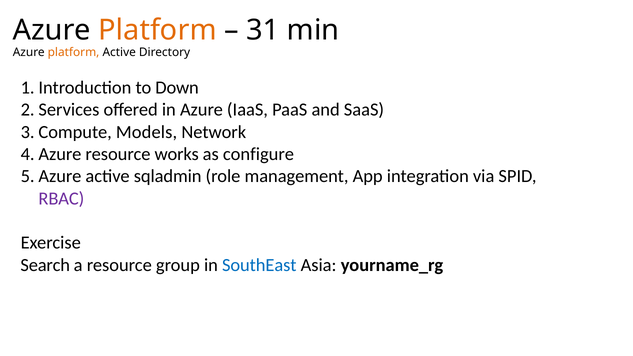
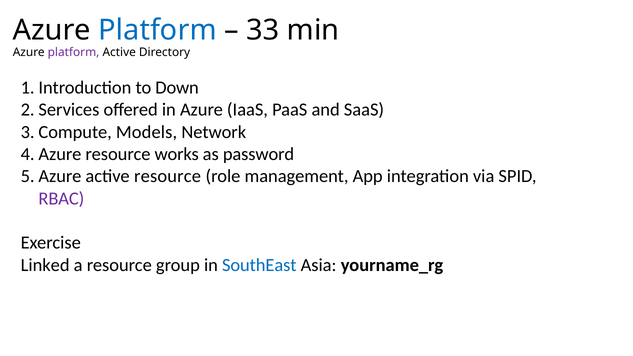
Platform at (157, 30) colour: orange -> blue
31: 31 -> 33
platform at (74, 52) colour: orange -> purple
configure: configure -> password
active sqladmin: sqladmin -> resource
Search: Search -> Linked
